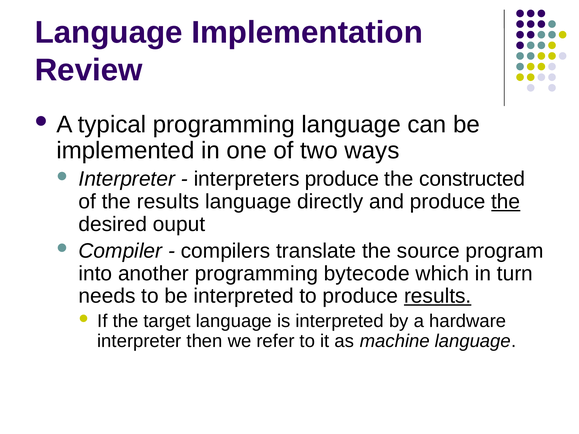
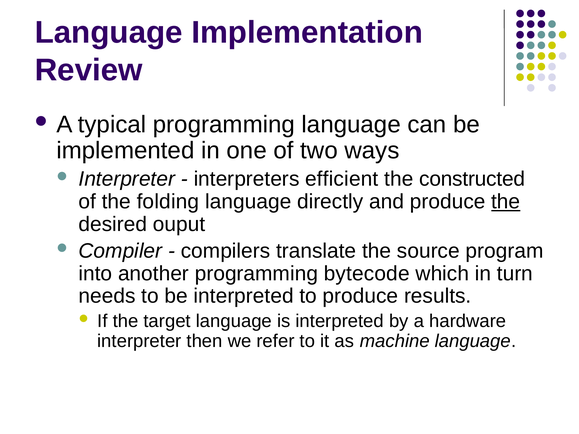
interpreters produce: produce -> efficient
the results: results -> folding
results at (438, 296) underline: present -> none
